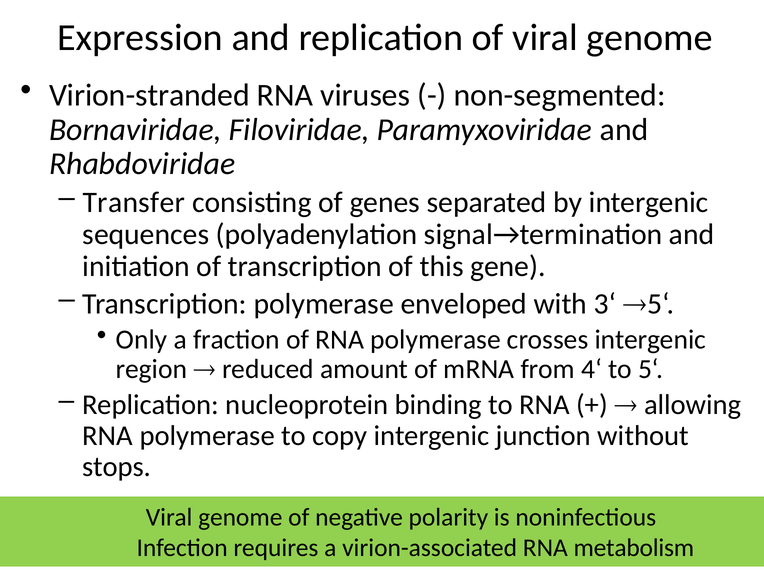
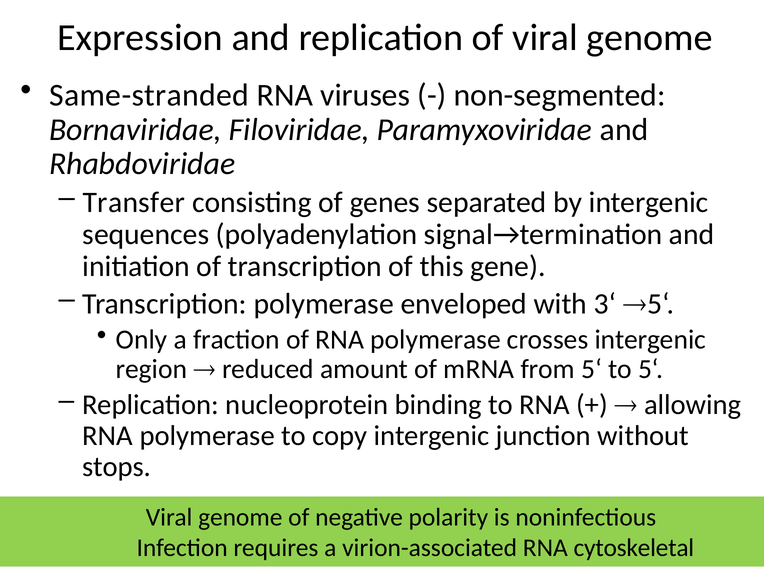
Virion-stranded: Virion-stranded -> Same-stranded
from 4‘: 4‘ -> 5‘
metabolism: metabolism -> cytoskeletal
